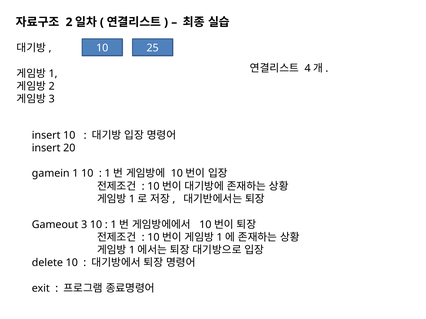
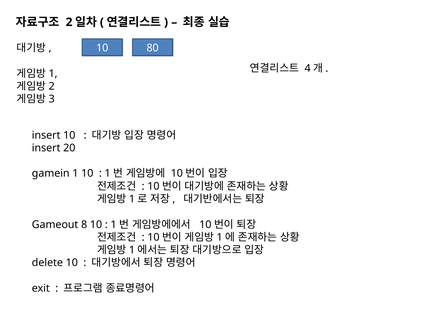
25: 25 -> 80
3: 3 -> 8
